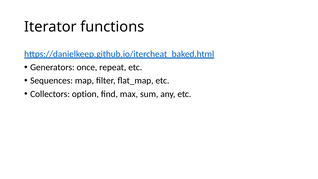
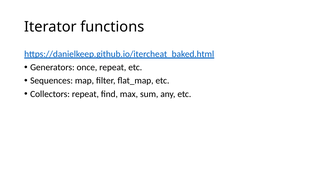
Collectors option: option -> repeat
